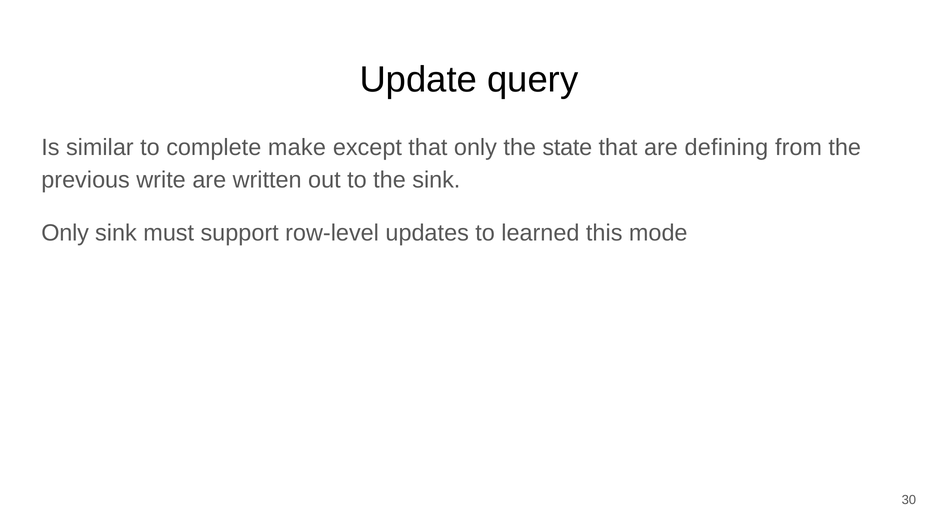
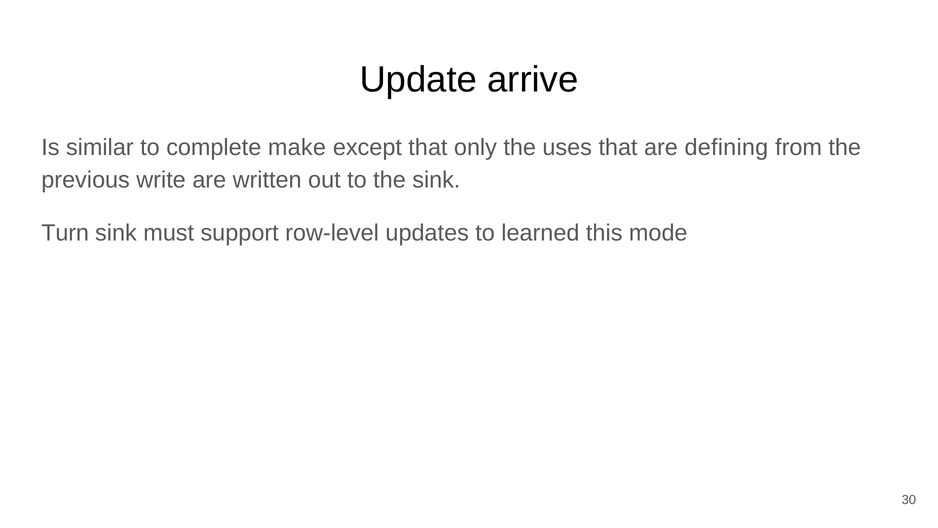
query: query -> arrive
state: state -> uses
Only at (65, 233): Only -> Turn
